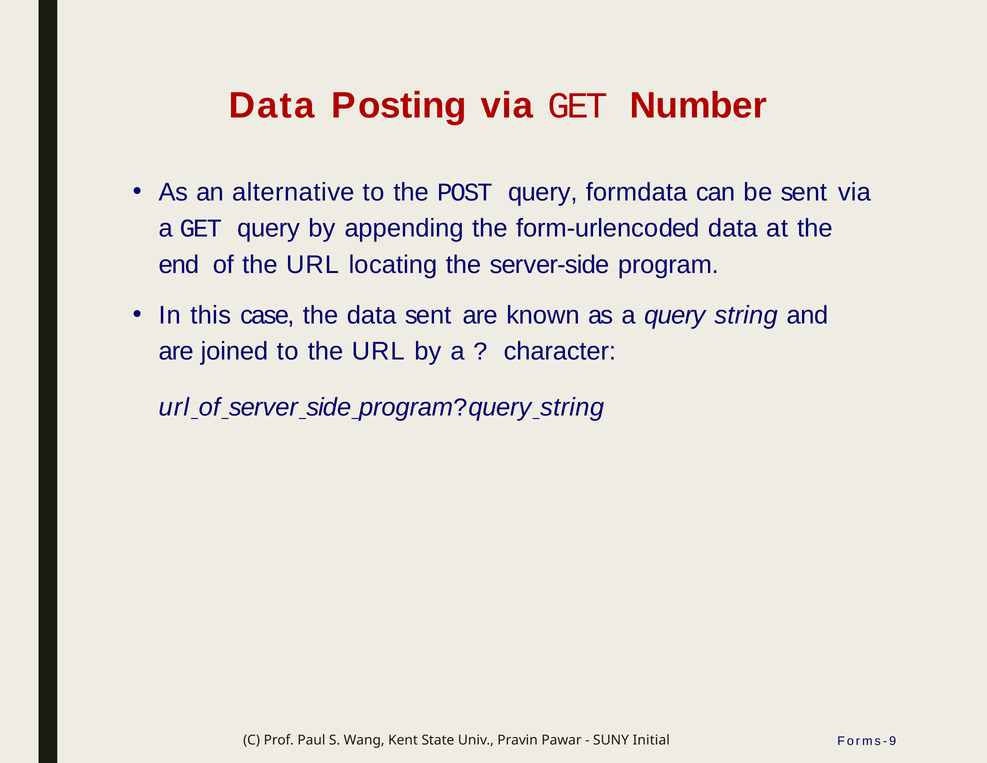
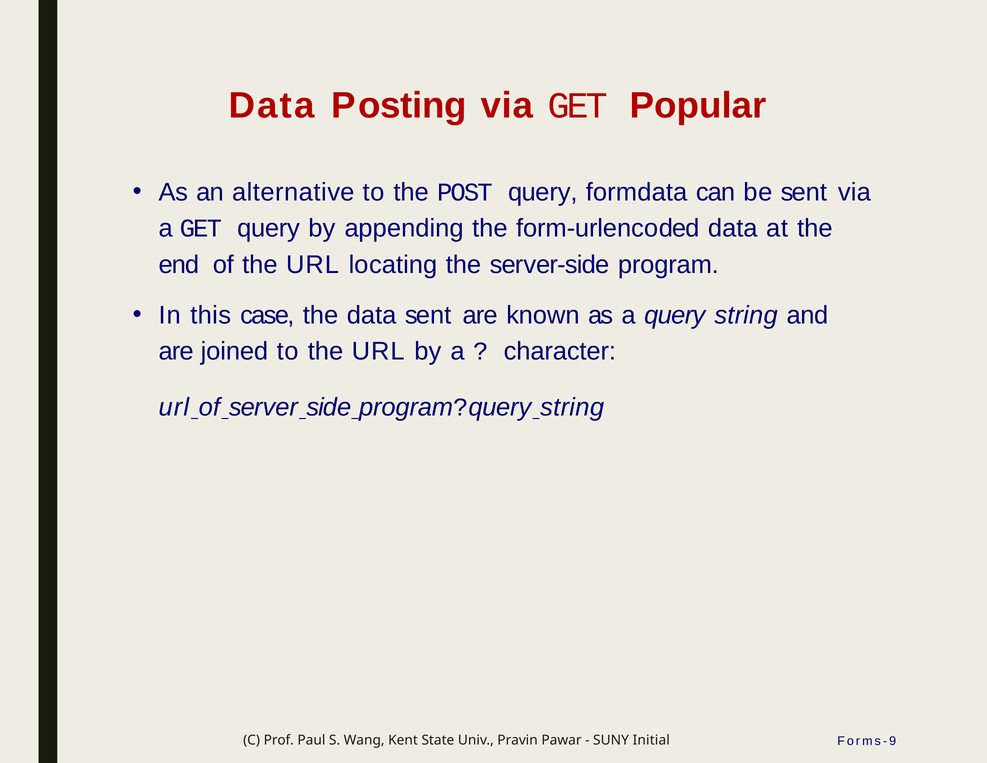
Number: Number -> Popular
